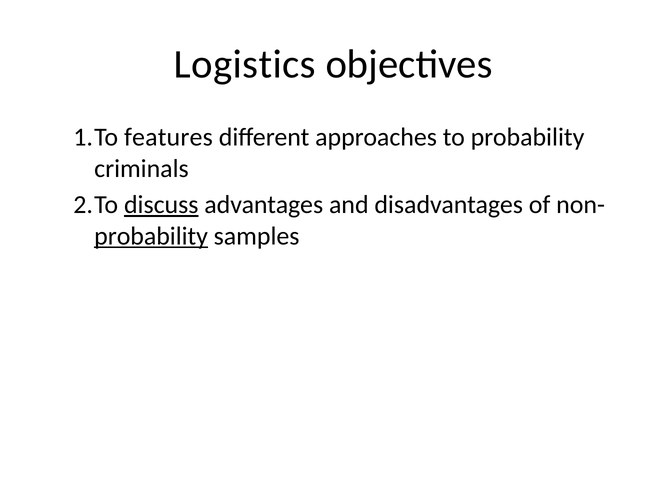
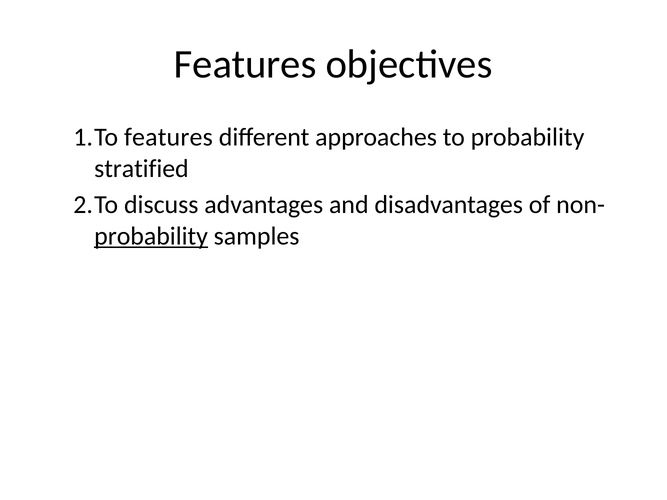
Logistics at (245, 65): Logistics -> Features
criminals: criminals -> stratified
discuss underline: present -> none
